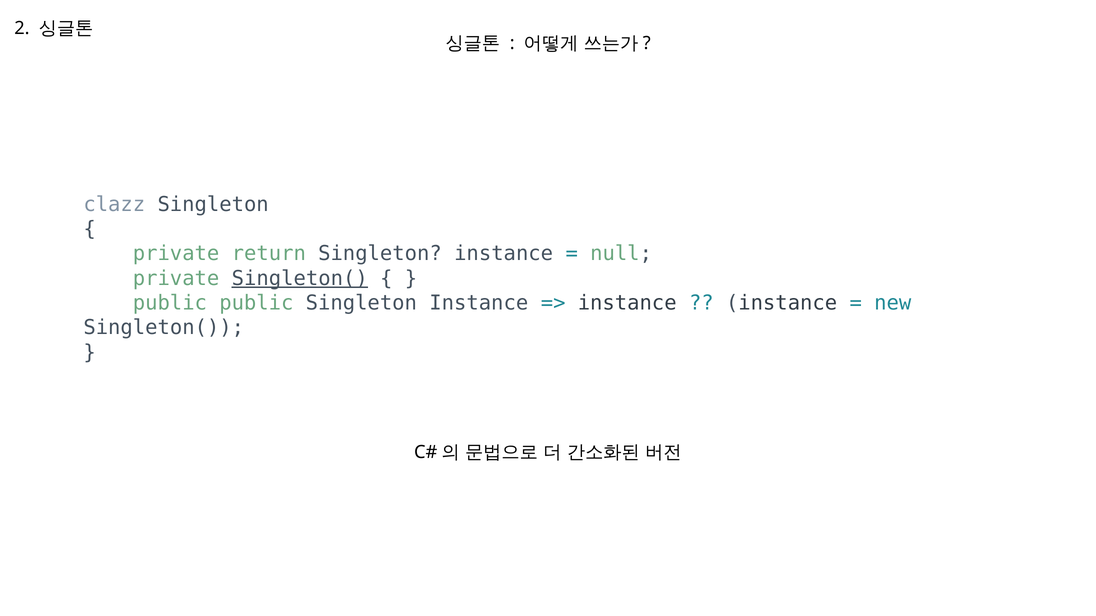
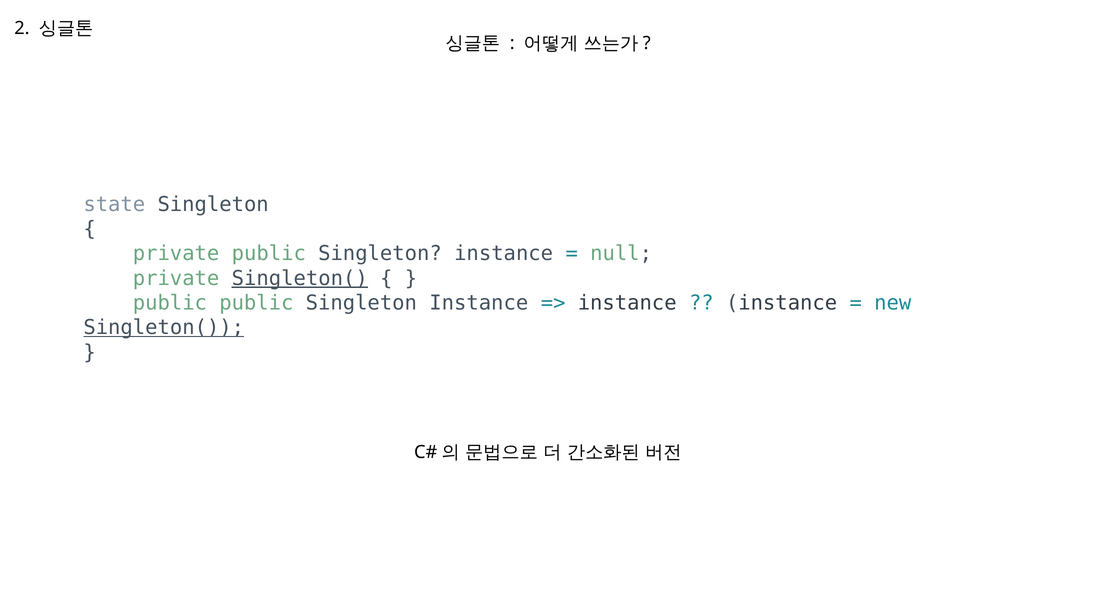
clazz: clazz -> state
private return: return -> public
Singleton( at (164, 328) underline: none -> present
